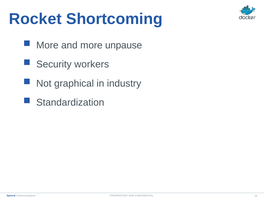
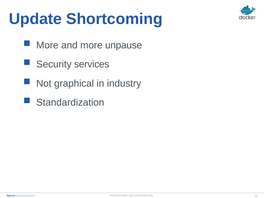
Rocket: Rocket -> Update
workers: workers -> services
